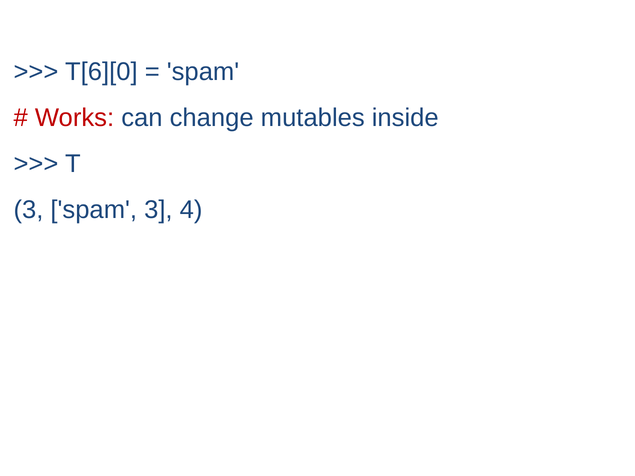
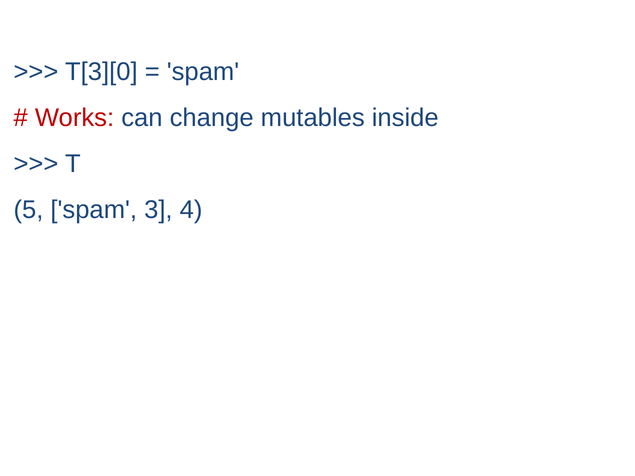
T[6][0: T[6][0 -> T[3][0
3 at (28, 210): 3 -> 5
